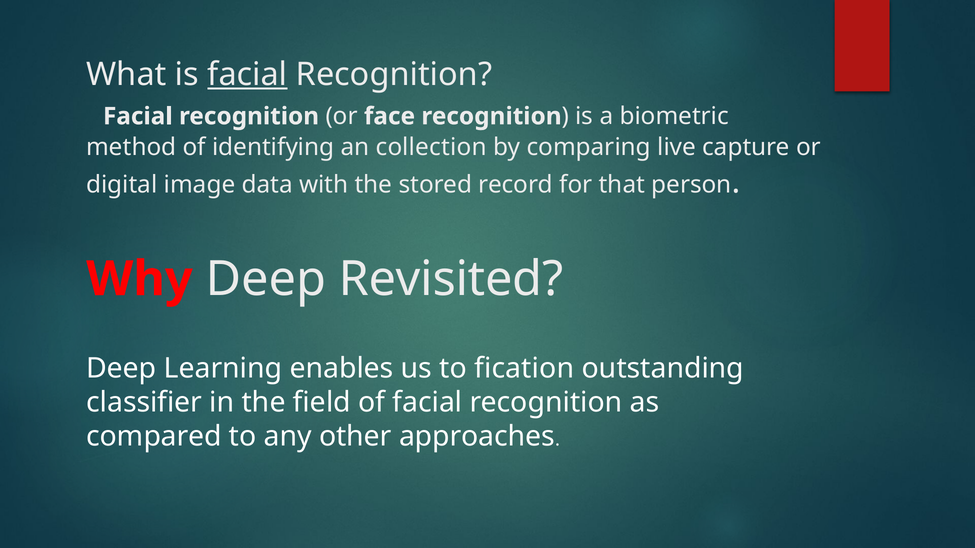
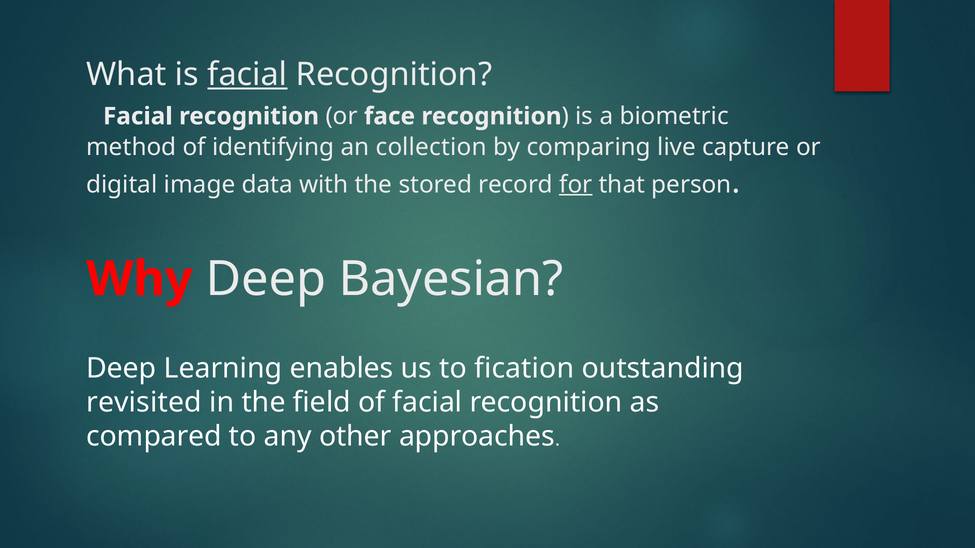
for underline: none -> present
Revisited: Revisited -> Bayesian
classifier: classifier -> revisited
